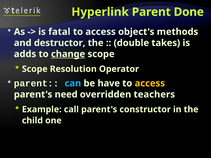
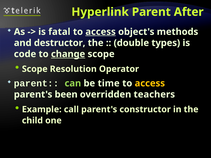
Done: Done -> After
access at (101, 32) underline: none -> present
takes: takes -> types
adds: adds -> code
can colour: light blue -> light green
have: have -> time
need: need -> been
